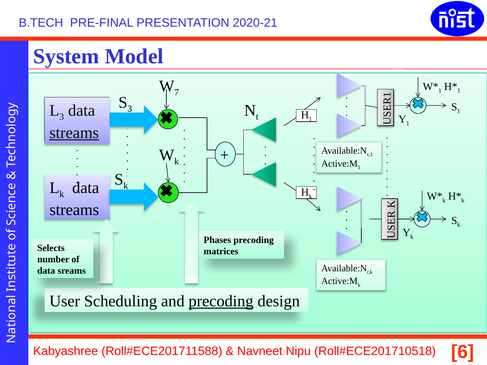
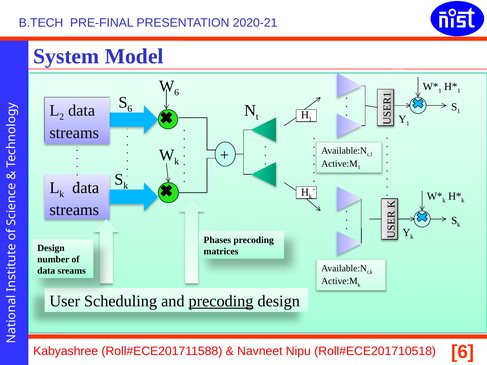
W 7: 7 -> 6
3 at (130, 109): 3 -> 6
3 at (62, 117): 3 -> 2
streams at (74, 133) underline: present -> none
Selects at (51, 248): Selects -> Design
